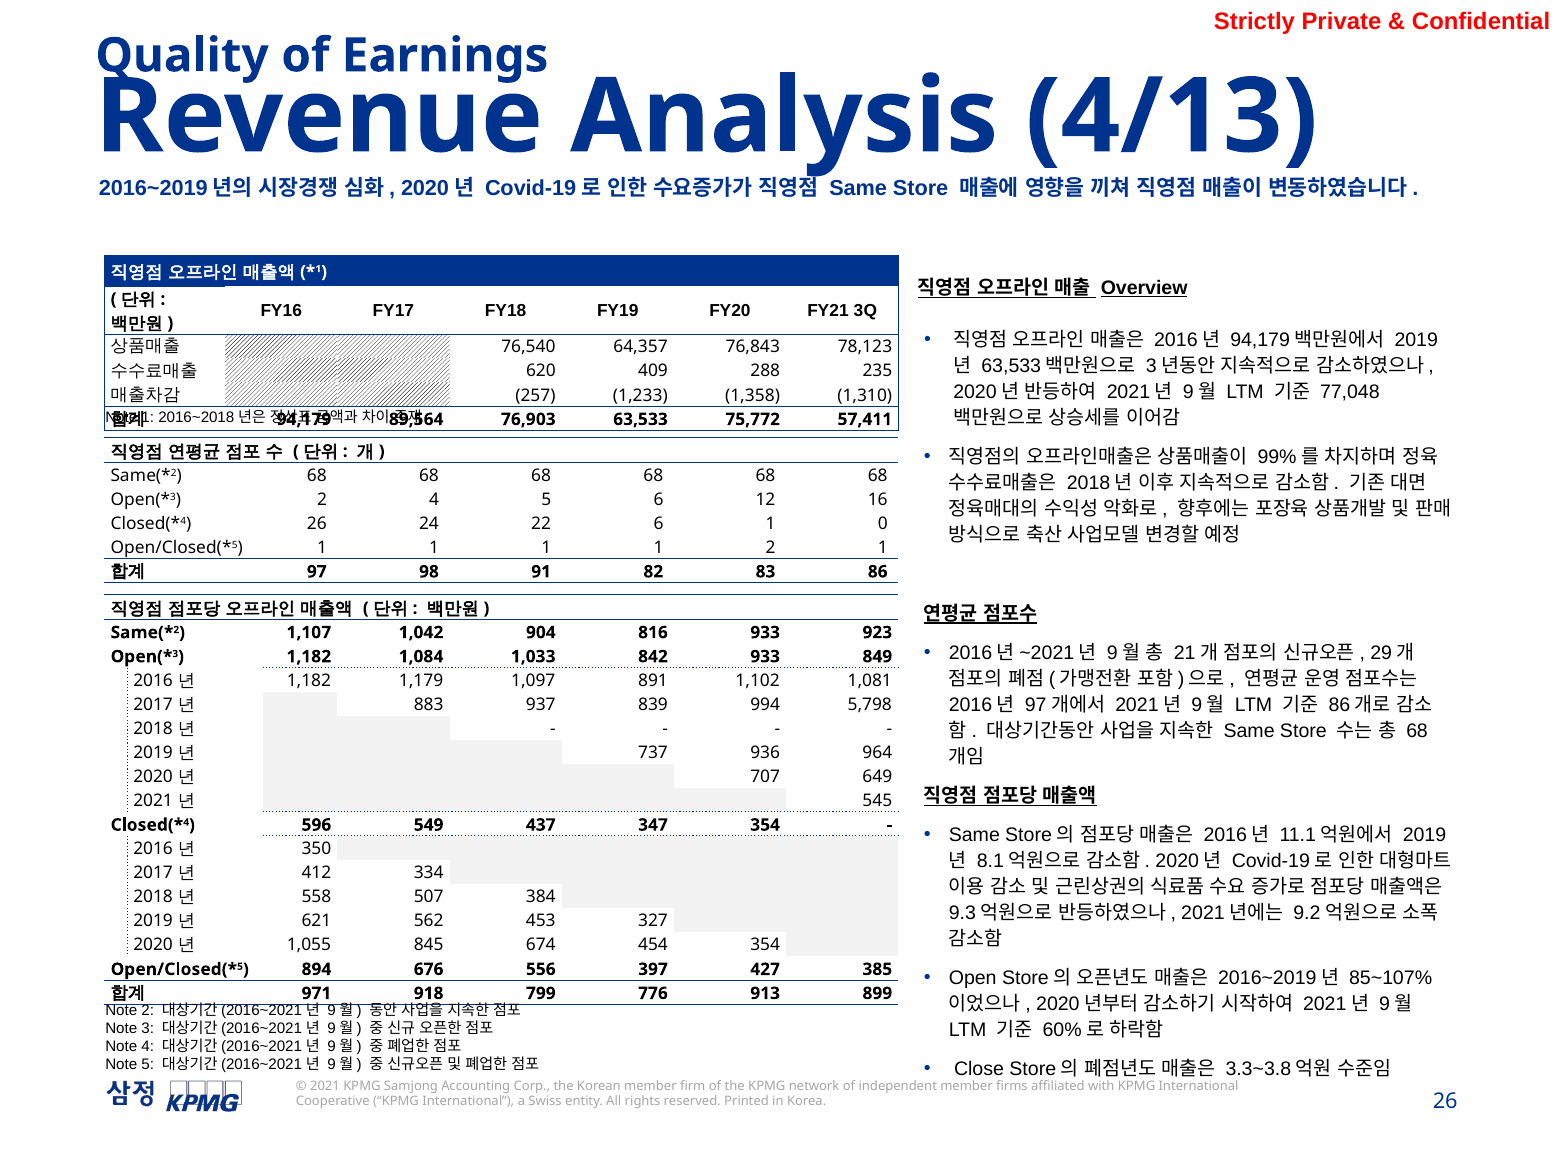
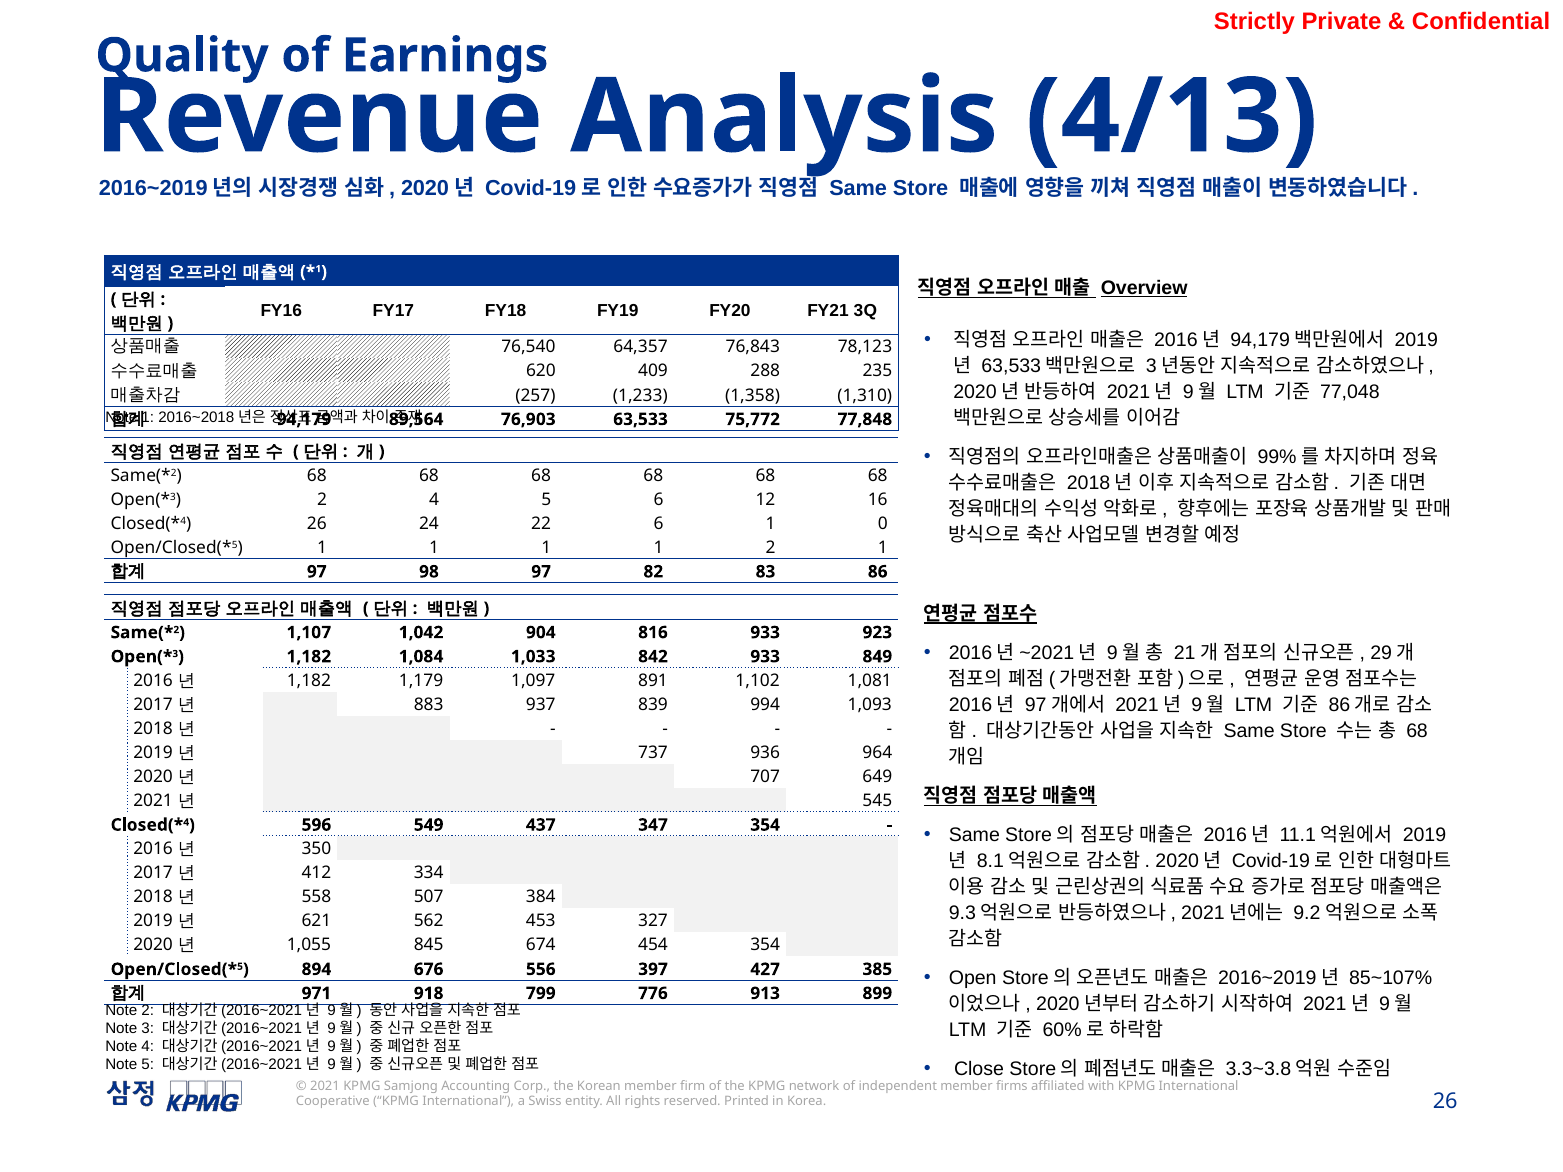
57,411: 57,411 -> 77,848
98 91: 91 -> 97
5,798: 5,798 -> 1,093
